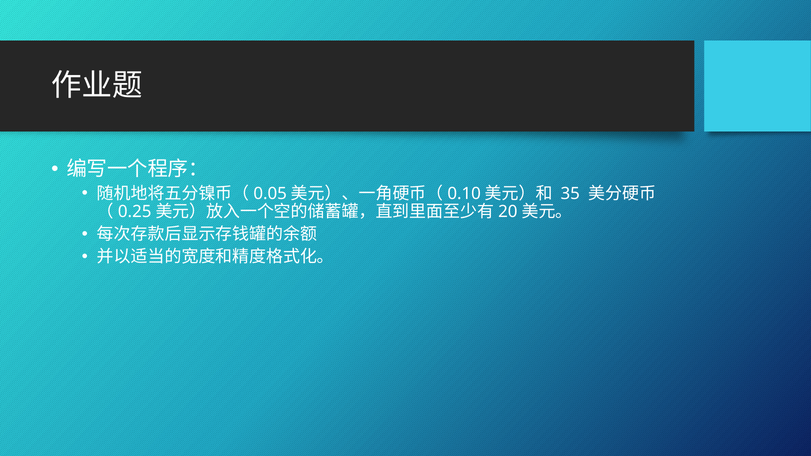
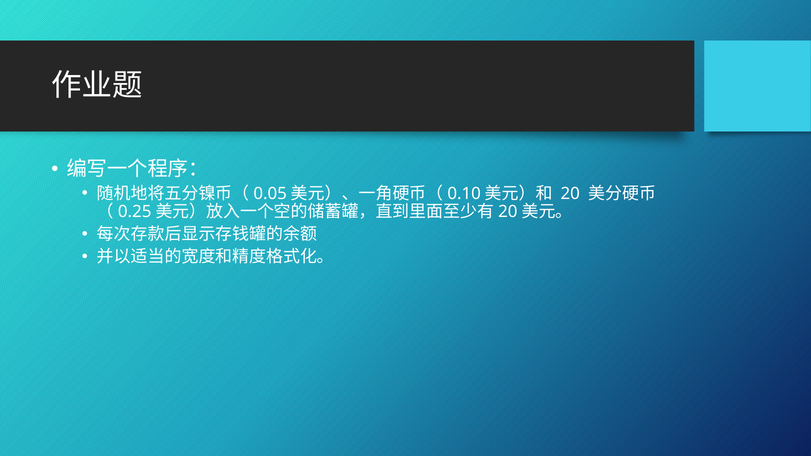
35 at (570, 194): 35 -> 20
